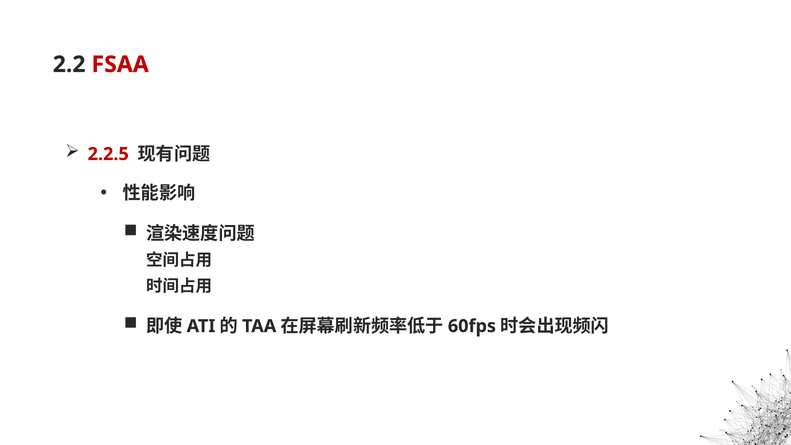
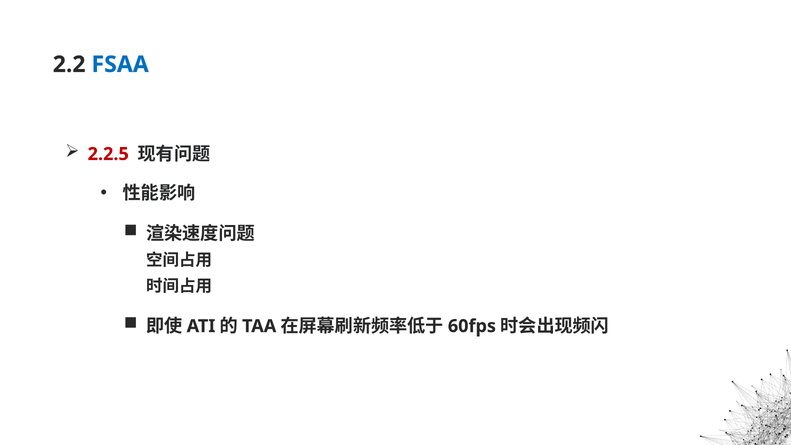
FSAA colour: red -> blue
